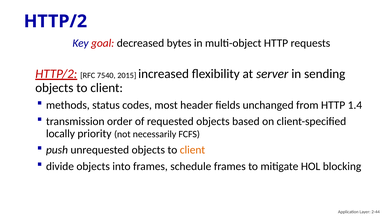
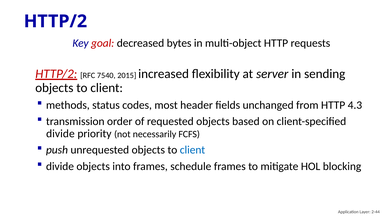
1.4: 1.4 -> 4.3
locally at (60, 134): locally -> divide
client at (192, 150) colour: orange -> blue
